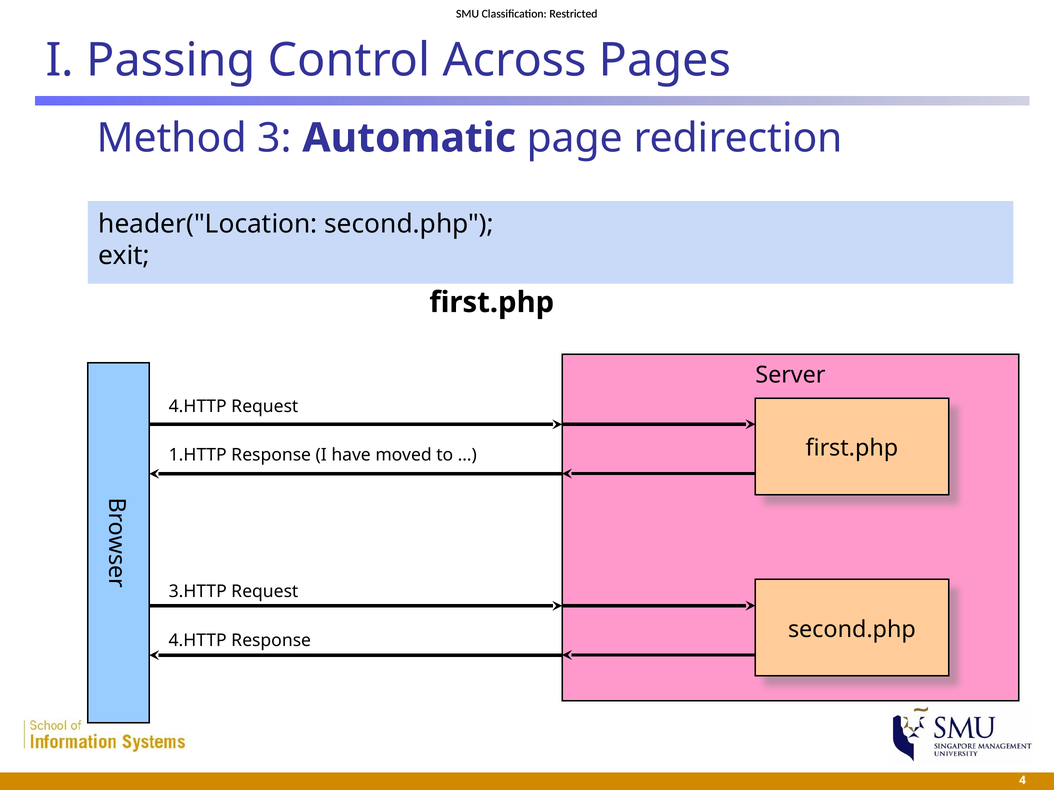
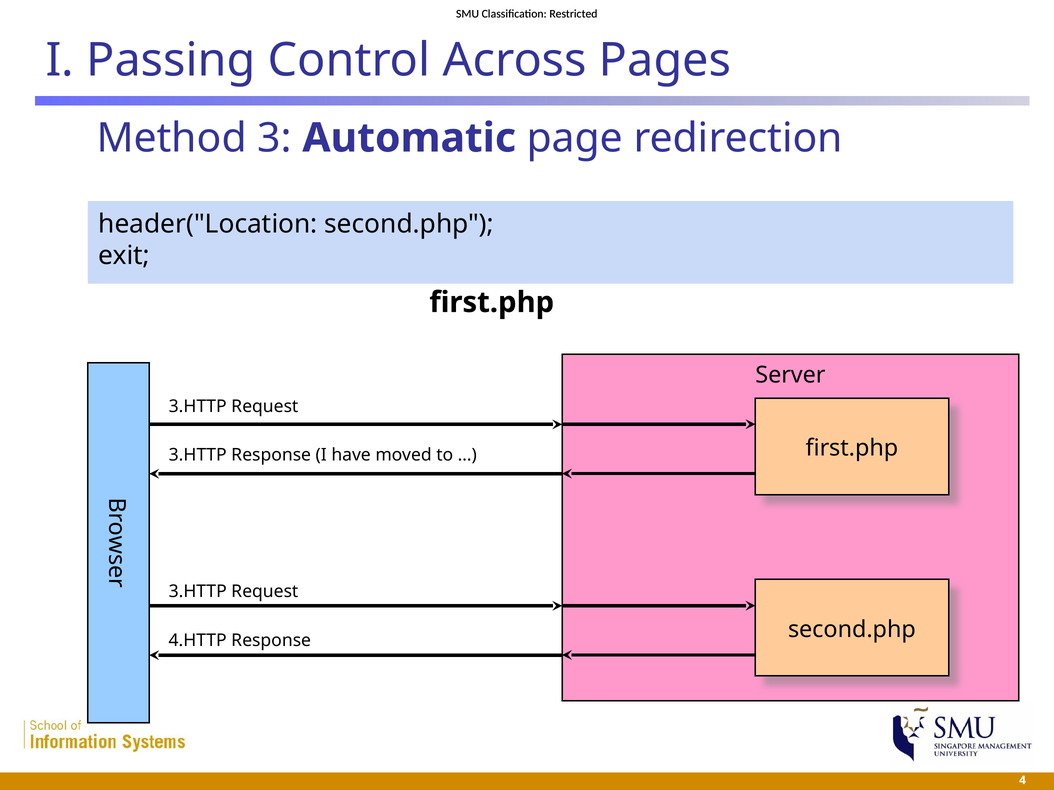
4.HTTP at (198, 407): 4.HTTP -> 3.HTTP
1.HTTP at (198, 455): 1.HTTP -> 3.HTTP
